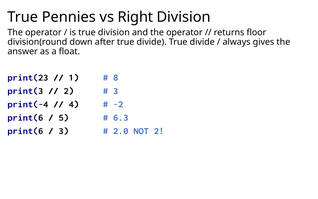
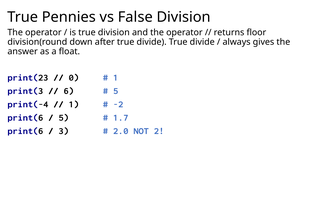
Right: Right -> False
1: 1 -> 0
8 at (116, 77): 8 -> 1
2 at (69, 91): 2 -> 6
3 at (116, 91): 3 -> 5
4 at (74, 104): 4 -> 1
6.3: 6.3 -> 1.7
